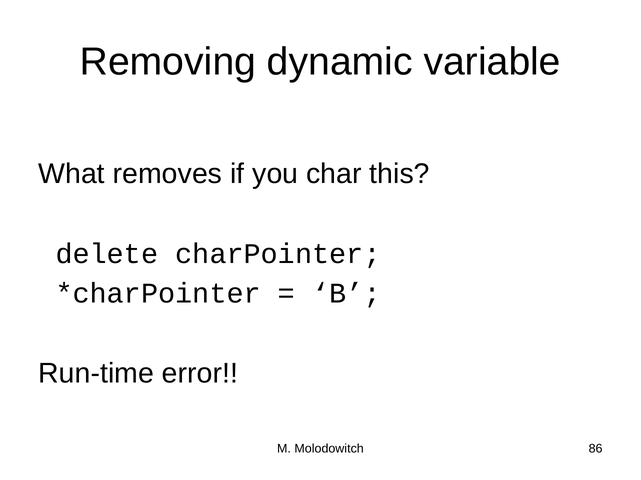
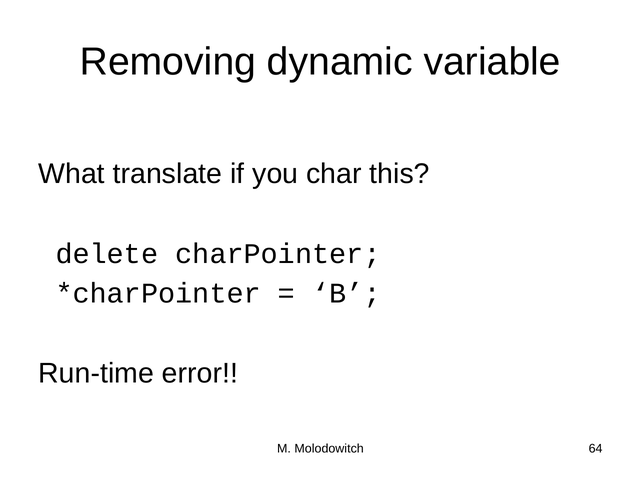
removes: removes -> translate
86: 86 -> 64
